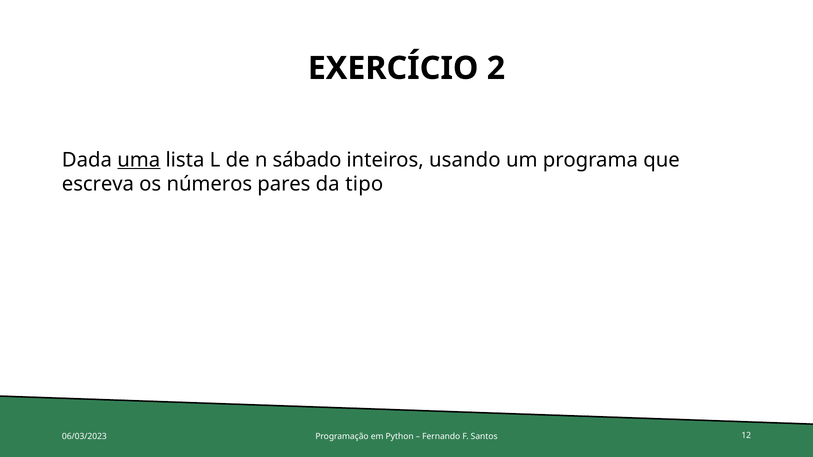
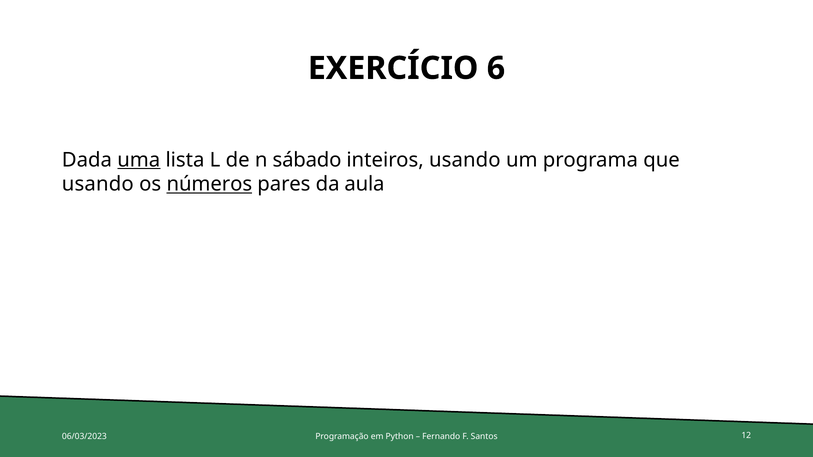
2: 2 -> 6
escreva at (98, 184): escreva -> usando
números underline: none -> present
tipo: tipo -> aula
